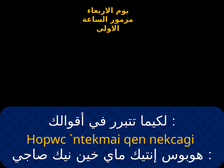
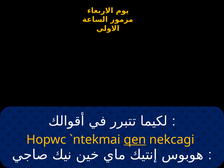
qen underline: none -> present
